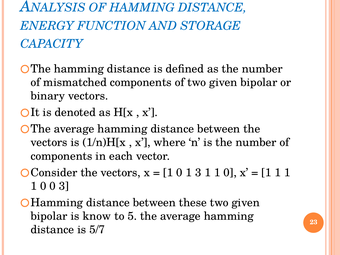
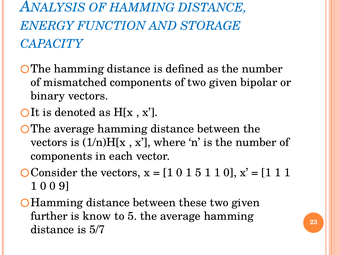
1 3: 3 -> 5
0 3: 3 -> 9
bipolar at (49, 216): bipolar -> further
